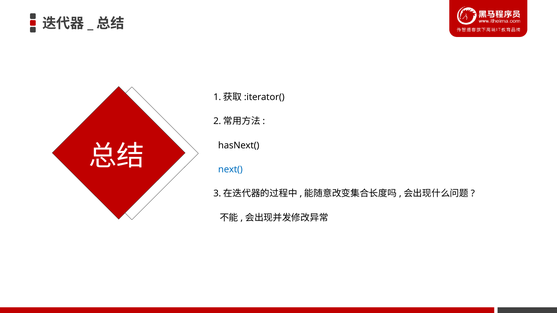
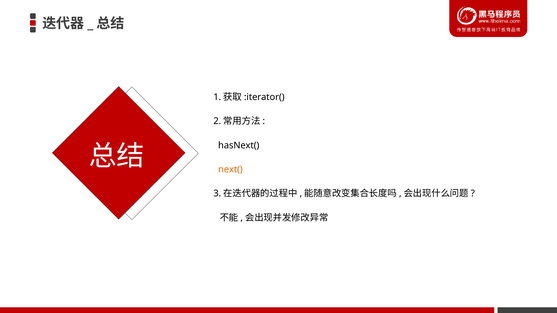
next( colour: blue -> orange
